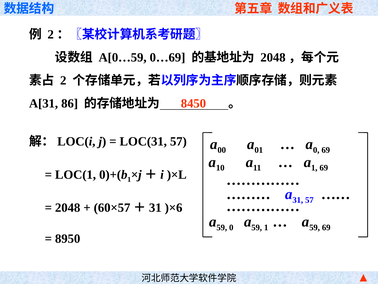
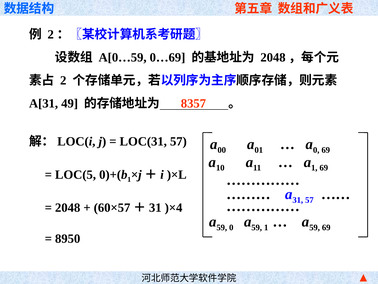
86: 86 -> 49
8450: 8450 -> 8357
LOC(1: LOC(1 -> LOC(5
)×6: )×6 -> )×4
